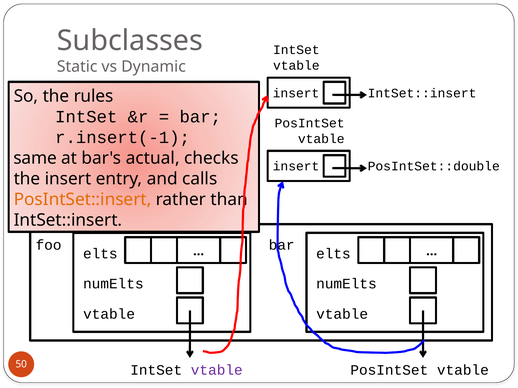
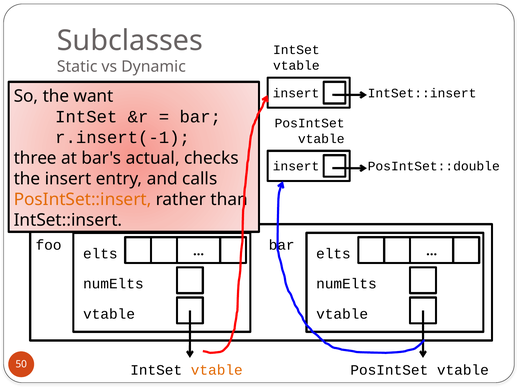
rules: rules -> want
same: same -> three
vtable at (217, 370) colour: purple -> orange
